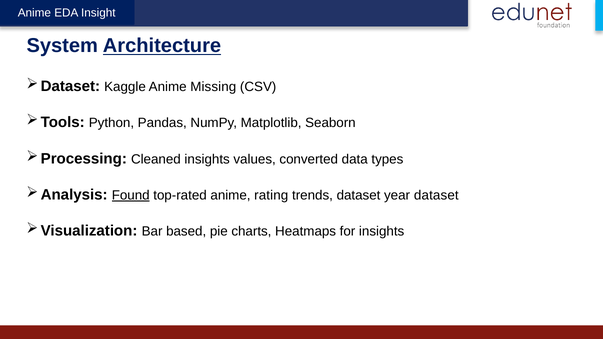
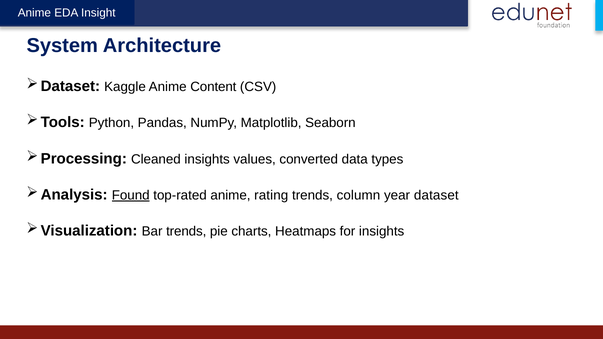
Architecture underline: present -> none
Missing: Missing -> Content
trends dataset: dataset -> column
Bar based: based -> trends
